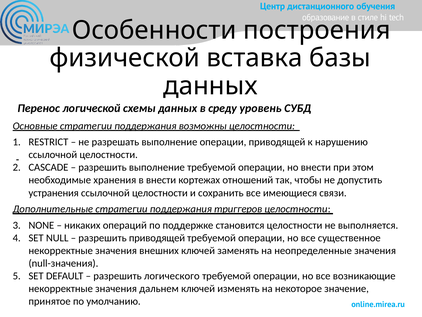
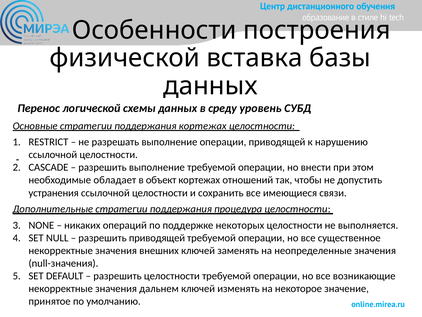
поддержания возможны: возможны -> кортежах
хранения: хранения -> обладает
в внести: внести -> объект
триггеров: триггеров -> процедура
становится: становится -> некоторых
разрешить логического: логического -> целостности
